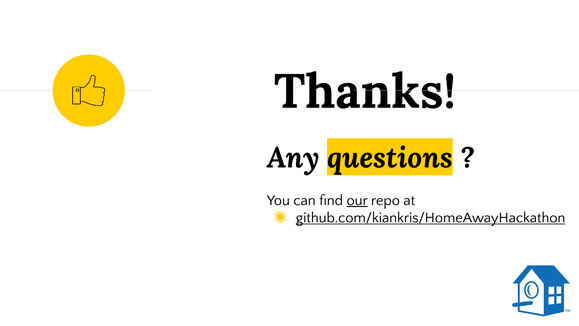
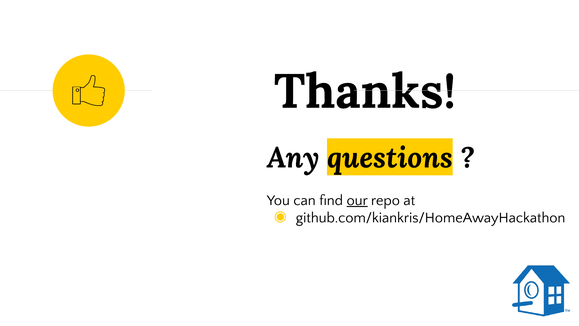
github.com/kiankris/HomeAwayHackathon underline: present -> none
